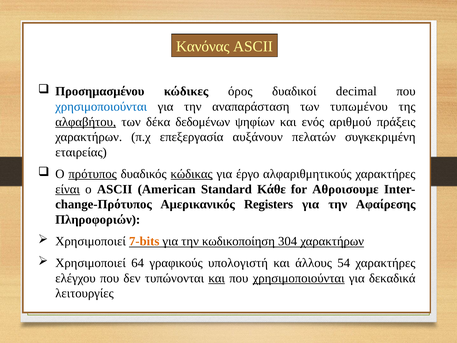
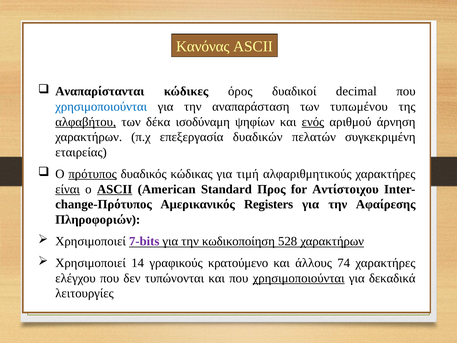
Προσημασμένου: Προσημασμένου -> Αναπαρίστανται
δεδομένων: δεδομένων -> ισοδύναμη
ενός underline: none -> present
πράξεις: πράξεις -> άρνηση
αυξάνουν: αυξάνουν -> δυαδικών
κώδικας underline: present -> none
έργο: έργο -> τιμή
ASCII at (115, 189) underline: none -> present
Κάθε: Κάθε -> Προς
Αθροισουμε: Αθροισουμε -> Αντίστοιχου
7-bits colour: orange -> purple
304: 304 -> 528
64: 64 -> 14
υπολογιστή: υπολογιστή -> κρατούμενο
54: 54 -> 74
και at (217, 278) underline: present -> none
